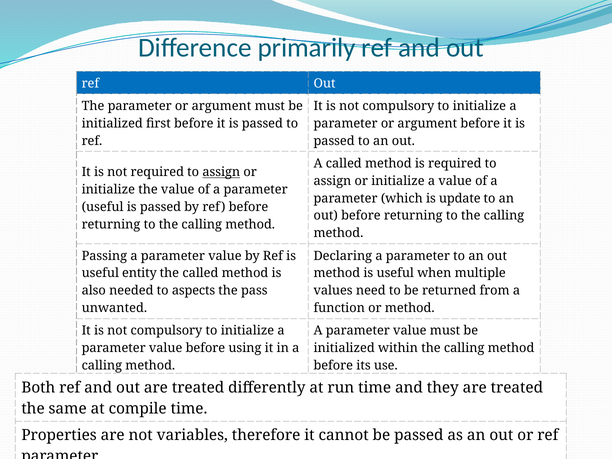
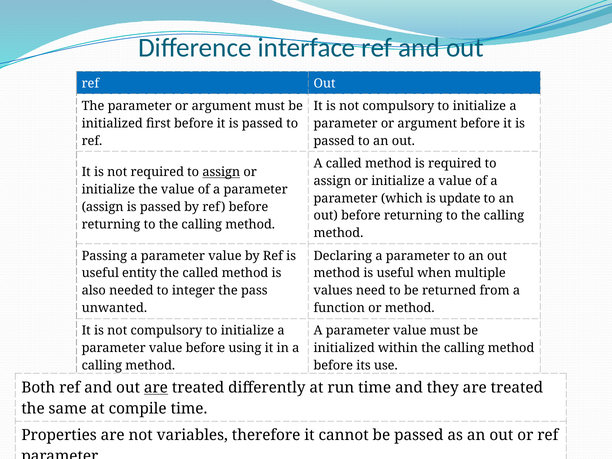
primarily: primarily -> interface
useful at (103, 207): useful -> assign
aspects: aspects -> integer
are at (156, 388) underline: none -> present
